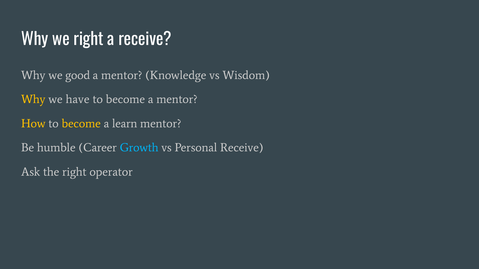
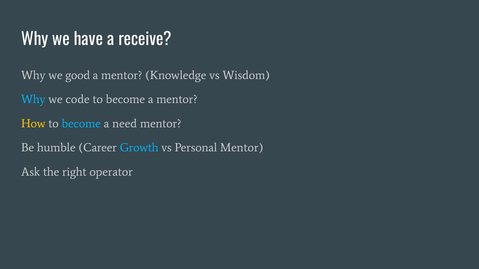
we right: right -> have
Why at (33, 100) colour: yellow -> light blue
have: have -> code
become at (81, 124) colour: yellow -> light blue
learn: learn -> need
Personal Receive: Receive -> Mentor
